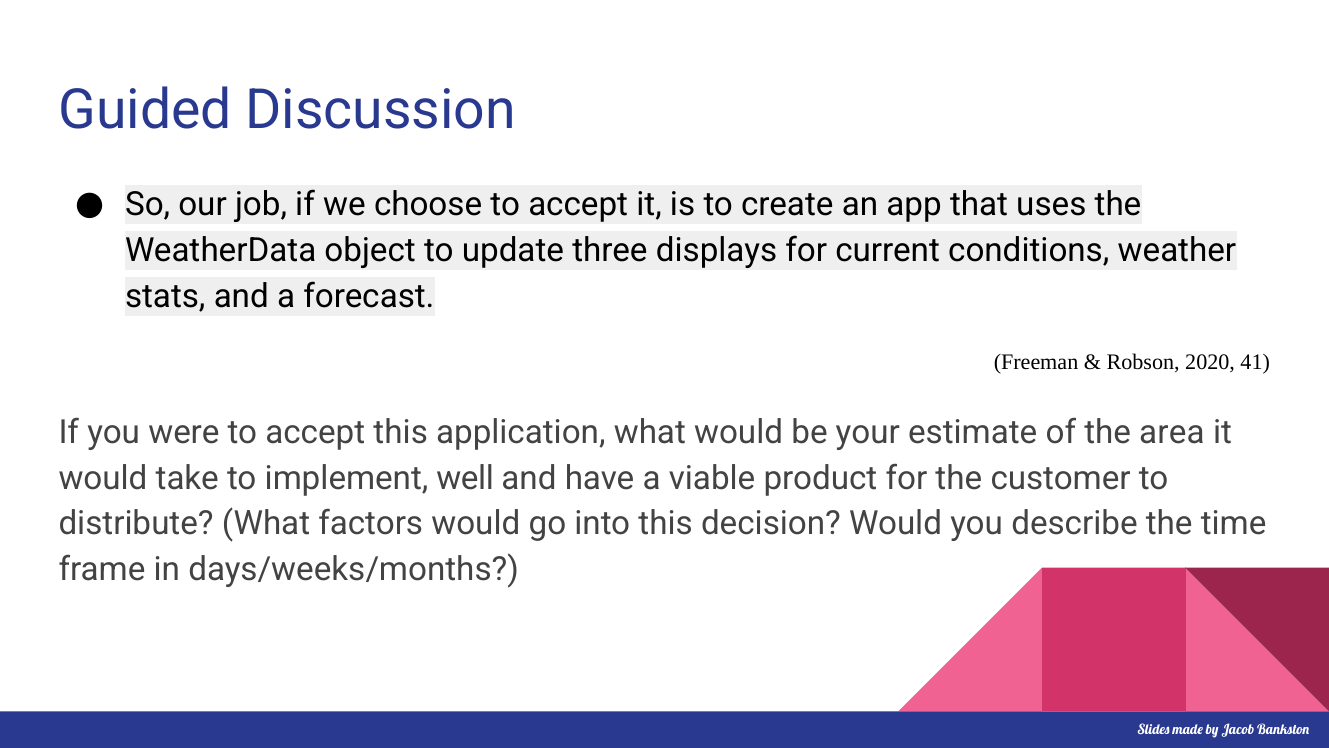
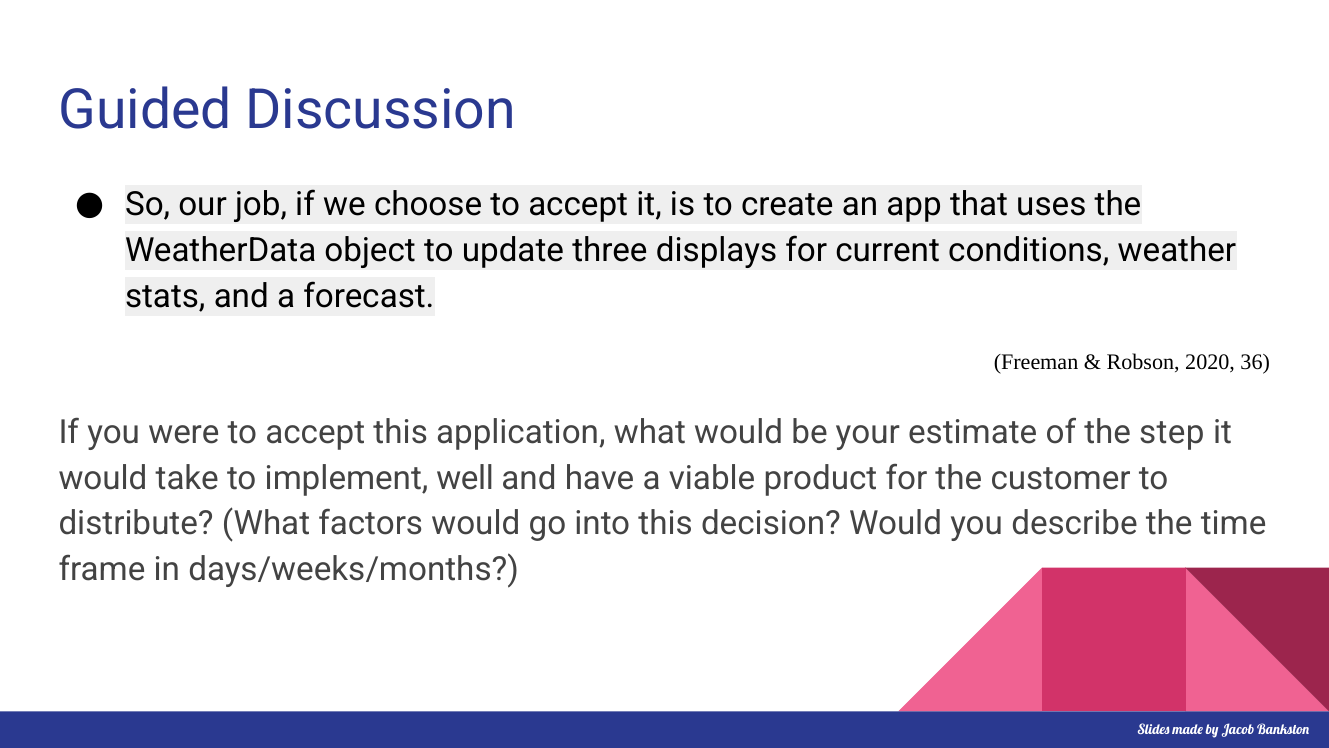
41: 41 -> 36
area: area -> step
